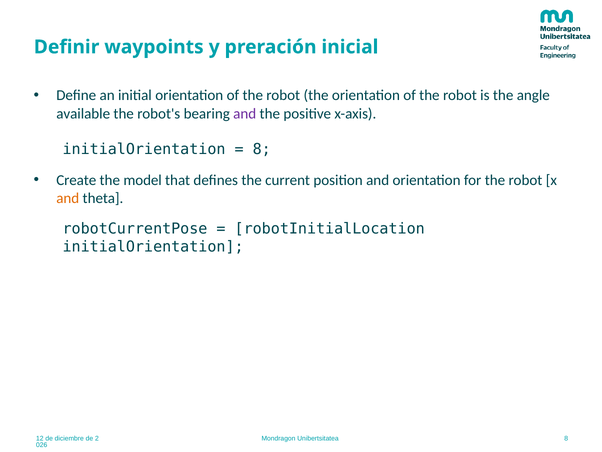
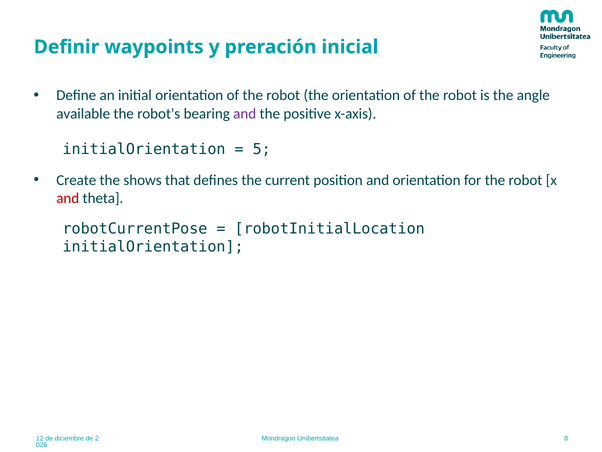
8 at (262, 149): 8 -> 5
model: model -> shows
and at (68, 198) colour: orange -> red
